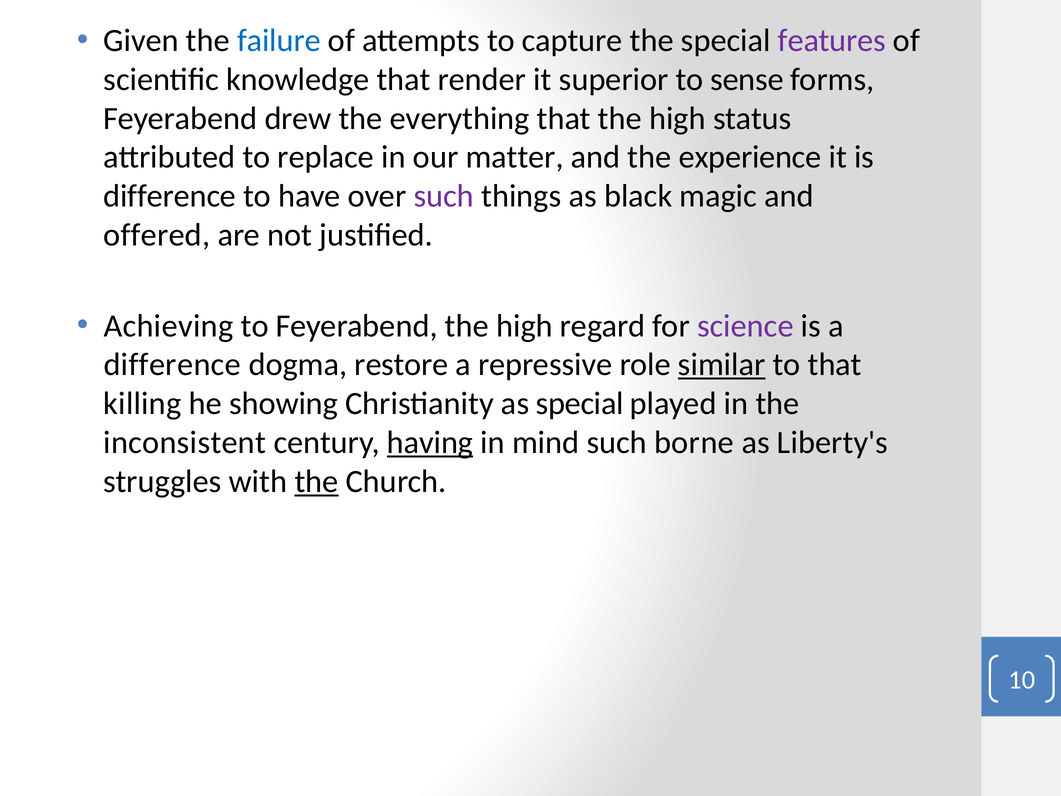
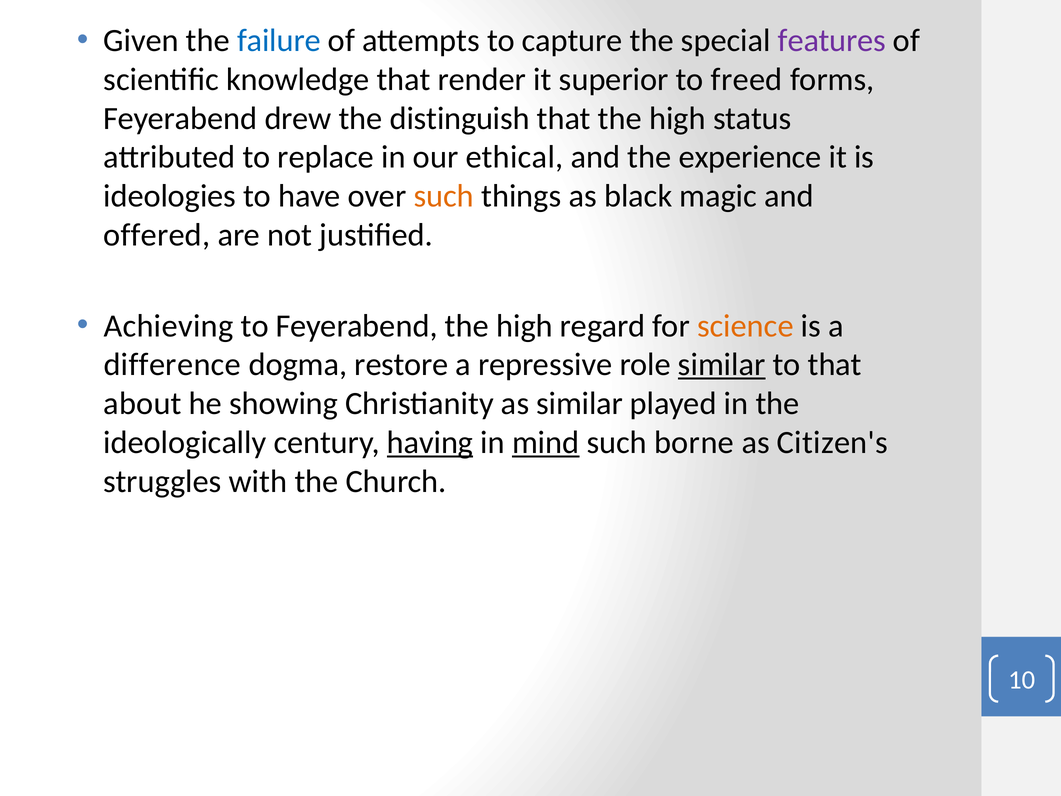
sense: sense -> freed
everything: everything -> distinguish
matter: matter -> ethical
difference at (170, 196): difference -> ideologies
such at (444, 196) colour: purple -> orange
science colour: purple -> orange
killing: killing -> about
as special: special -> similar
inconsistent: inconsistent -> ideologically
mind underline: none -> present
Liberty's: Liberty's -> Citizen's
the at (316, 481) underline: present -> none
